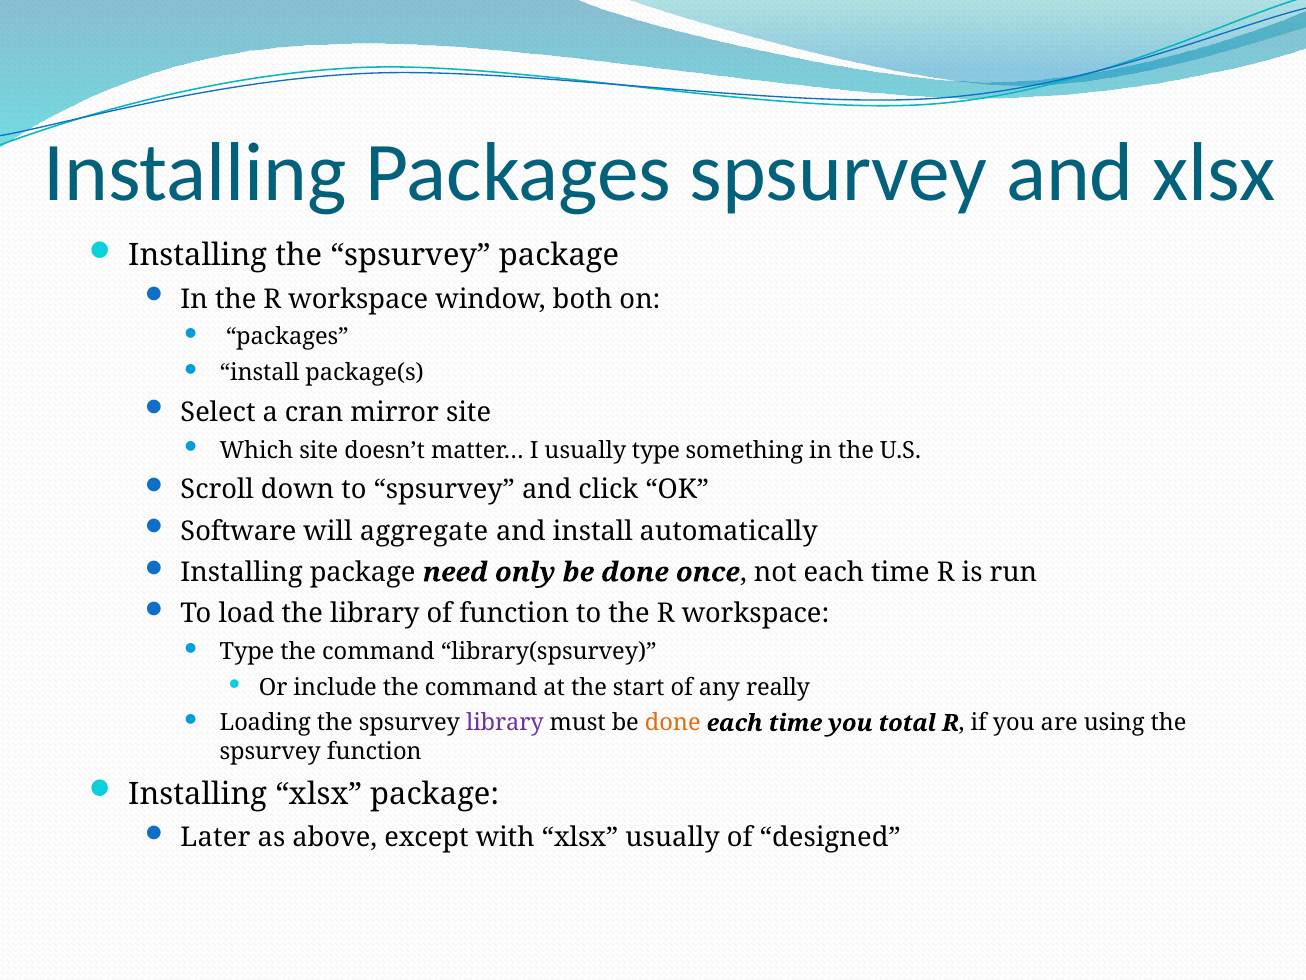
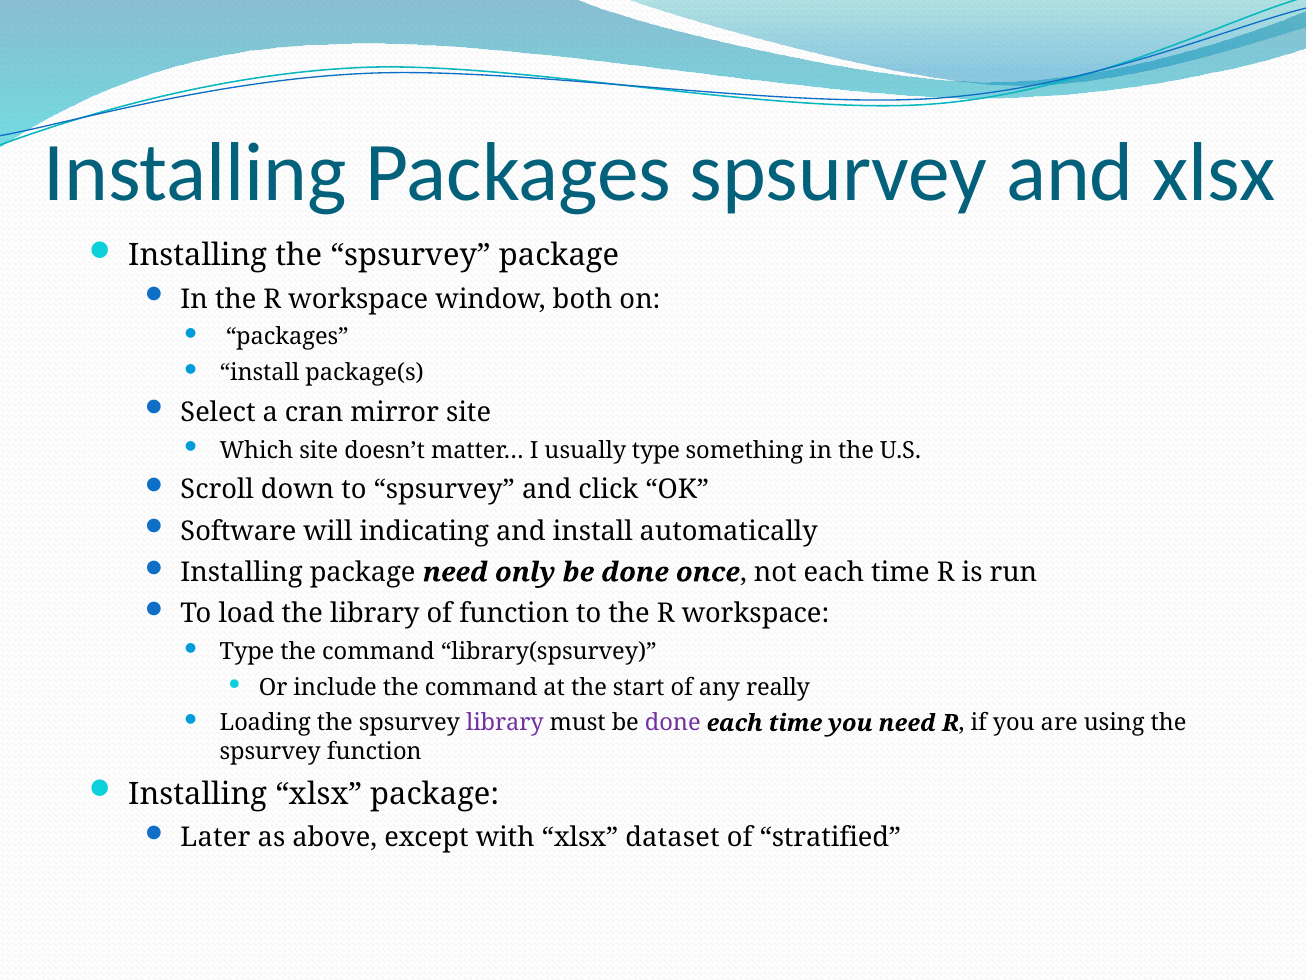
aggregate: aggregate -> indicating
done at (673, 723) colour: orange -> purple
you total: total -> need
xlsx usually: usually -> dataset
designed: designed -> stratified
